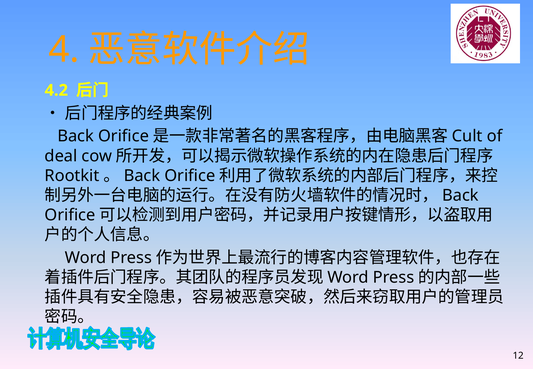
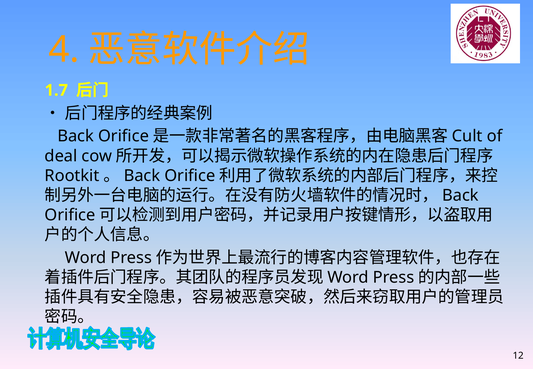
4.2: 4.2 -> 1.7
